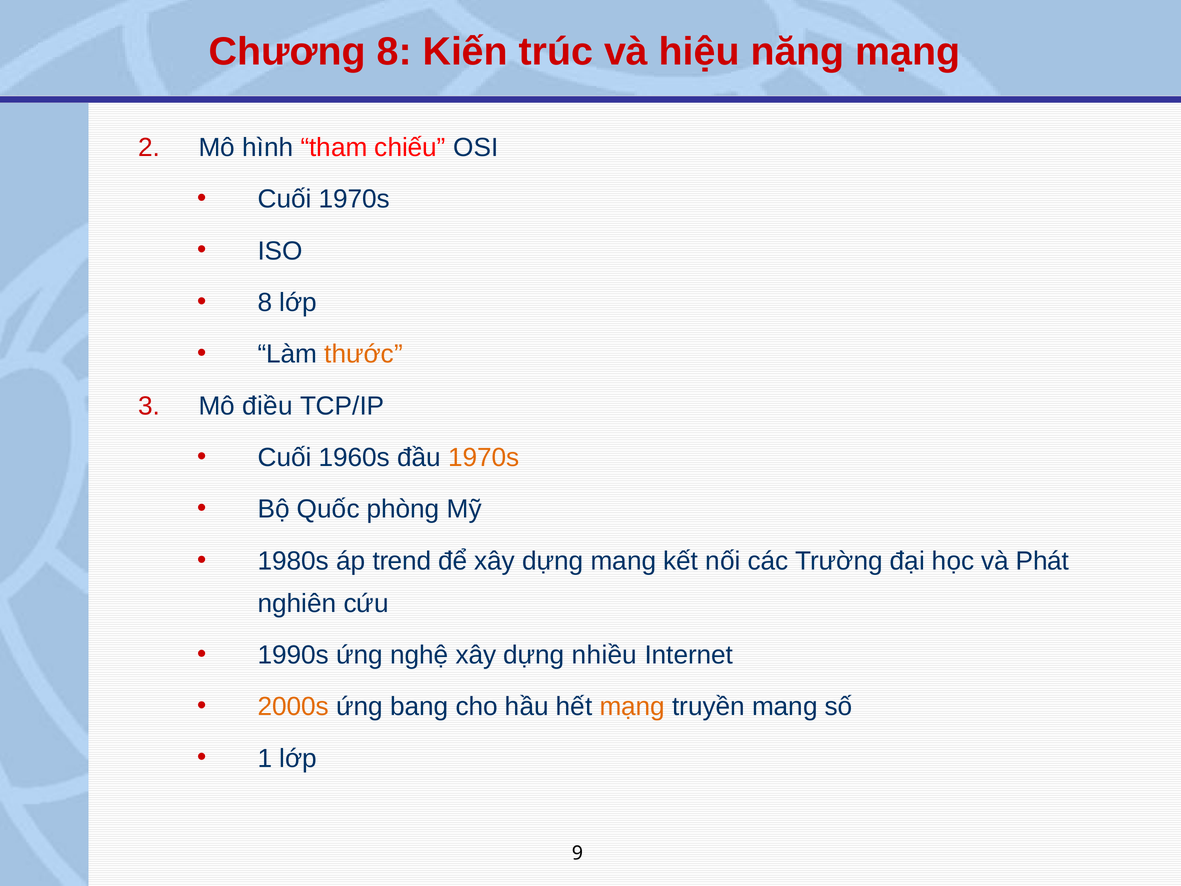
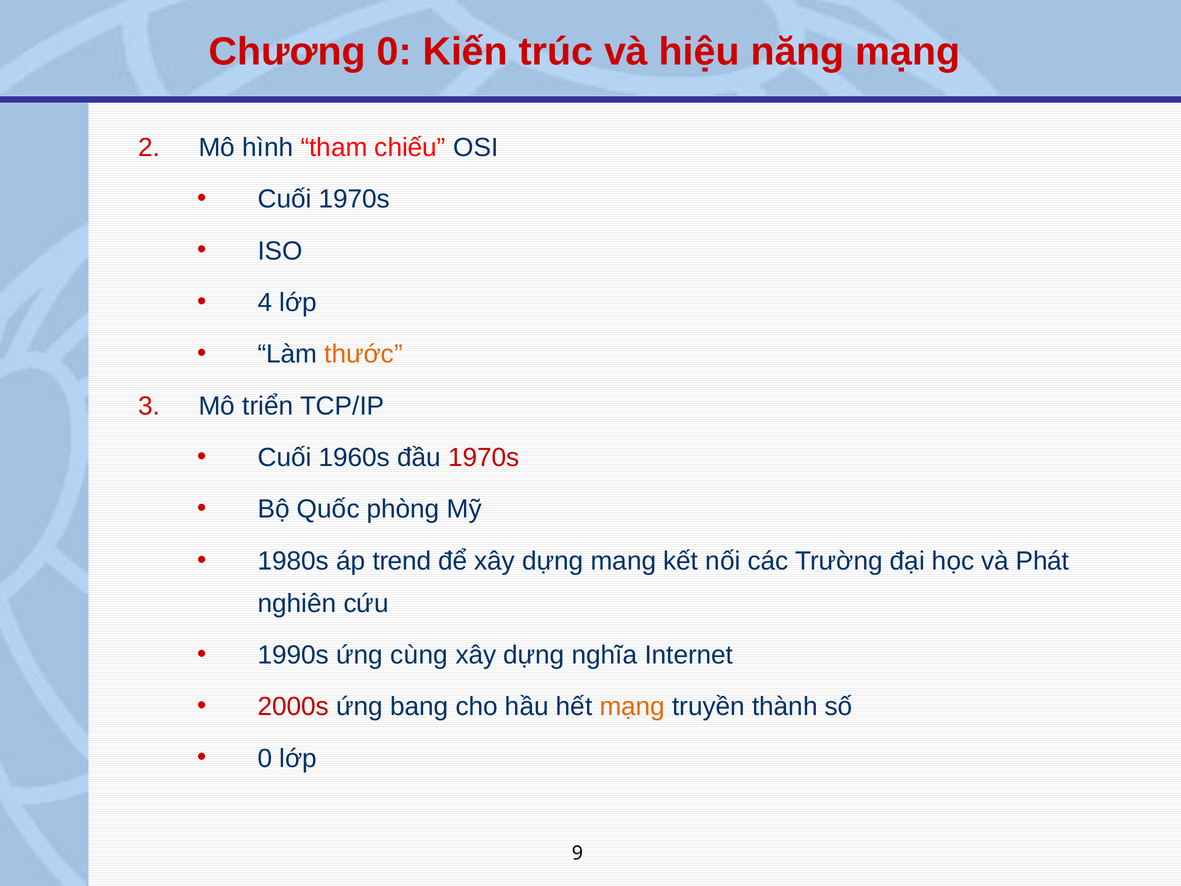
Chương 8: 8 -> 0
8 at (265, 302): 8 -> 4
điều: điều -> triển
1970s at (484, 457) colour: orange -> red
nghệ: nghệ -> cùng
nhiều: nhiều -> nghĩa
2000s colour: orange -> red
truyền mang: mang -> thành
1 at (265, 758): 1 -> 0
